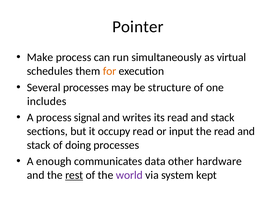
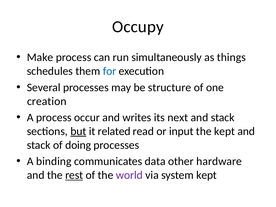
Pointer: Pointer -> Occupy
virtual: virtual -> things
for colour: orange -> blue
includes: includes -> creation
signal: signal -> occur
its read: read -> next
but underline: none -> present
occupy: occupy -> related
the read: read -> kept
enough: enough -> binding
